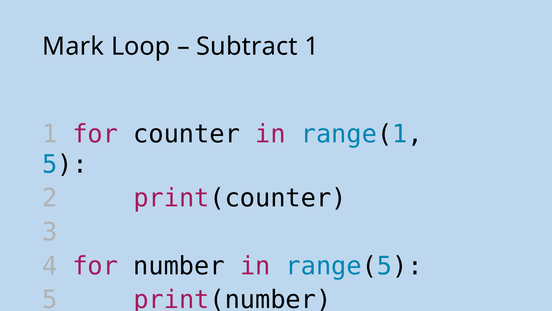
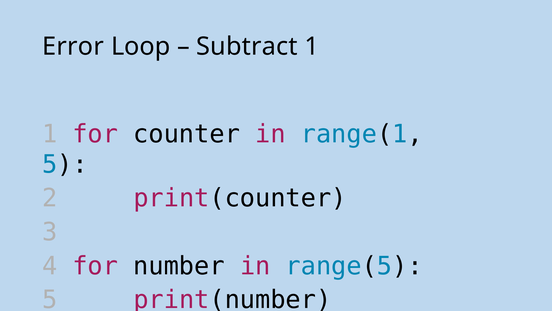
Mark: Mark -> Error
